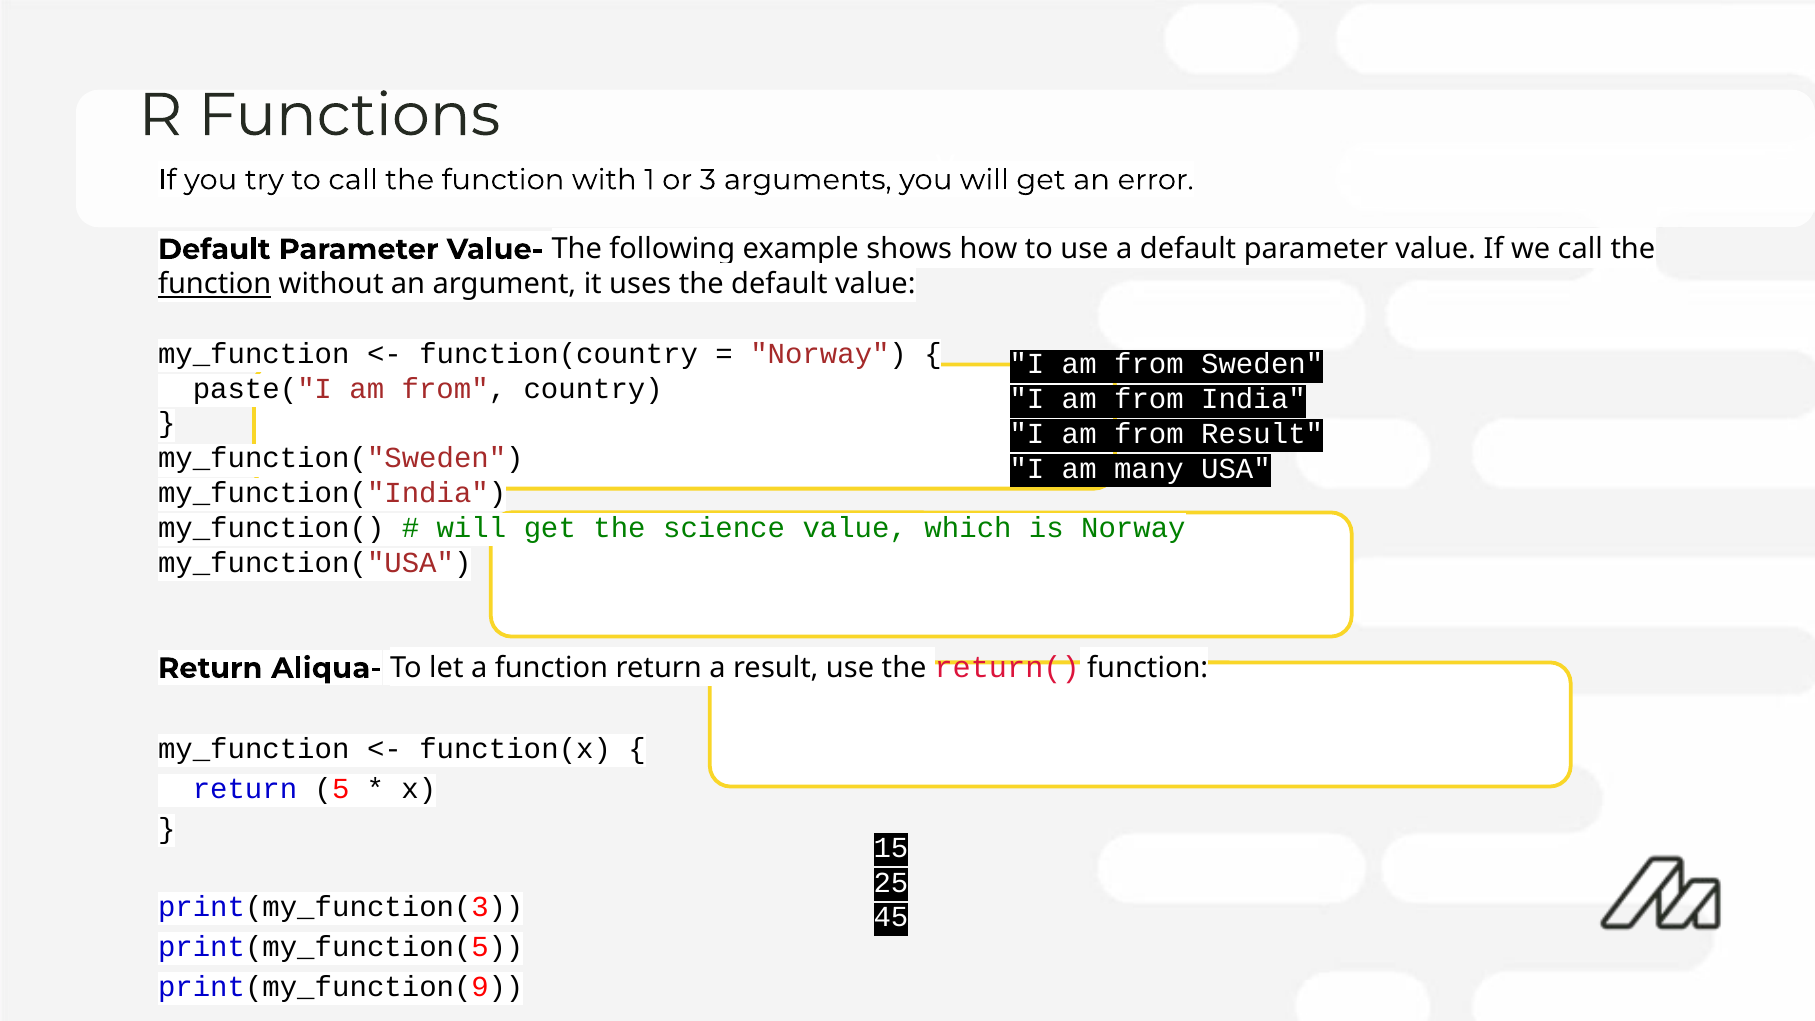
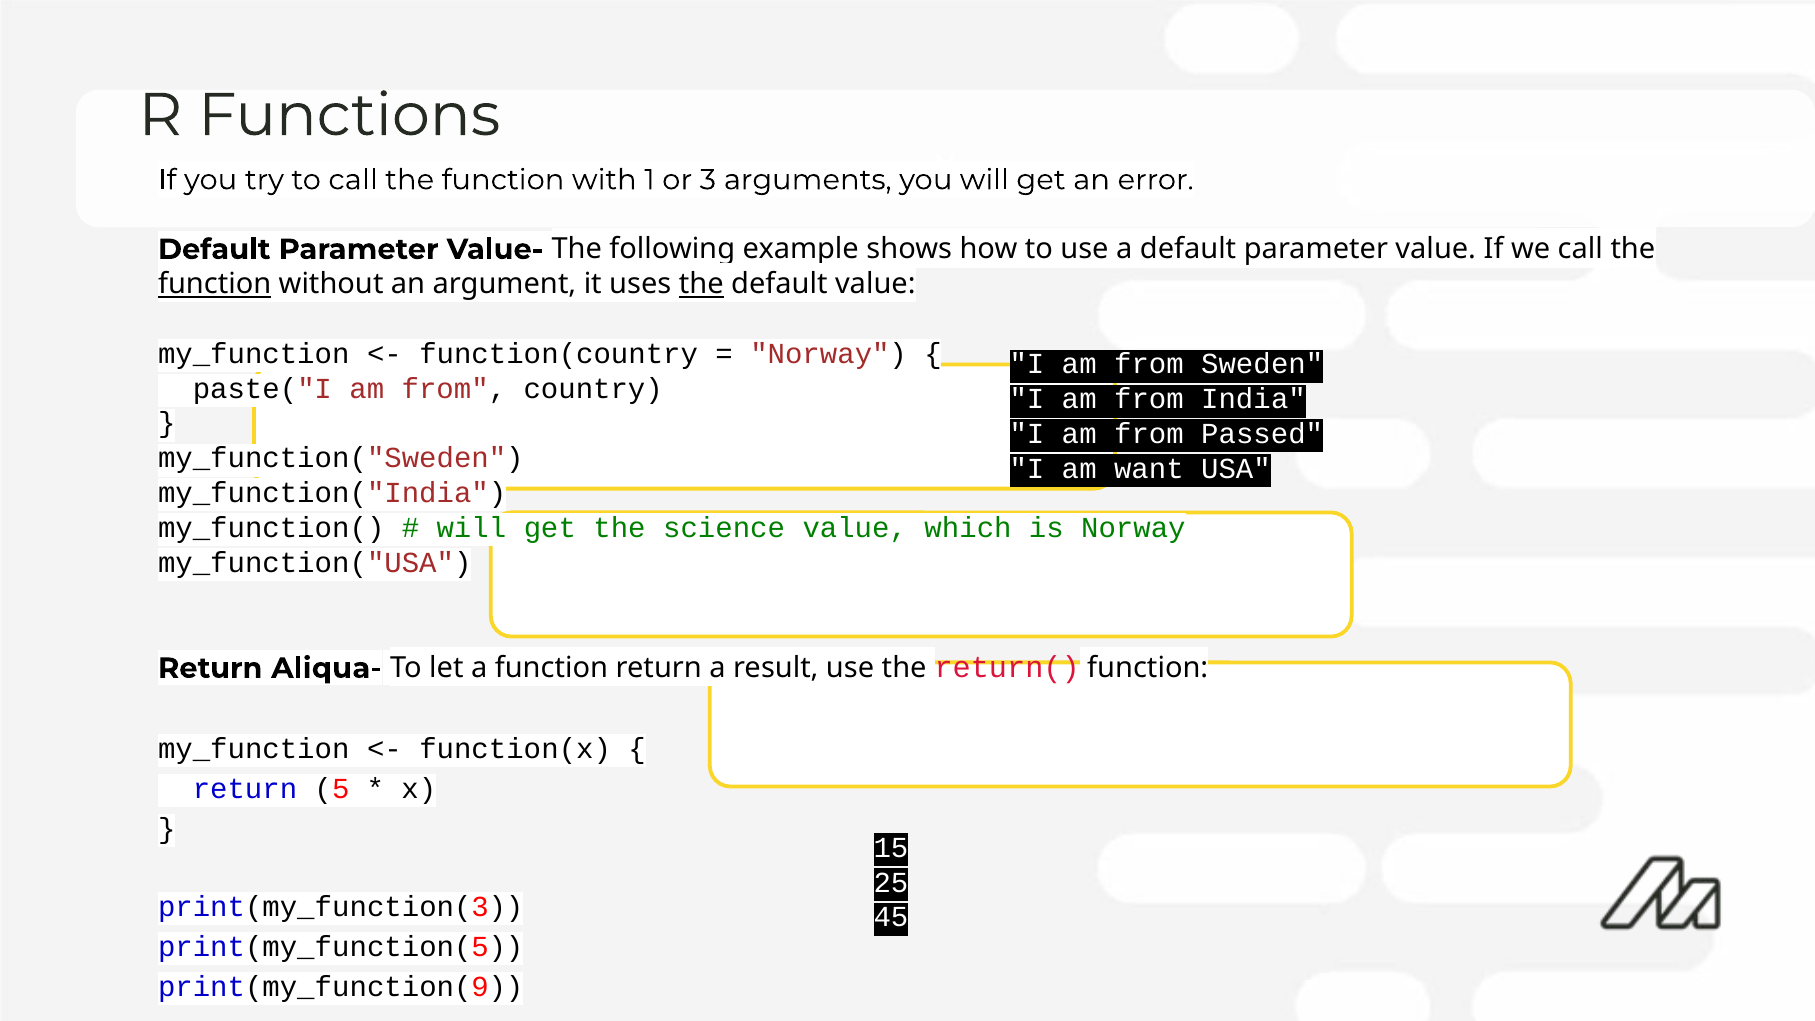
the at (701, 284) underline: none -> present
from Result: Result -> Passed
many: many -> want
